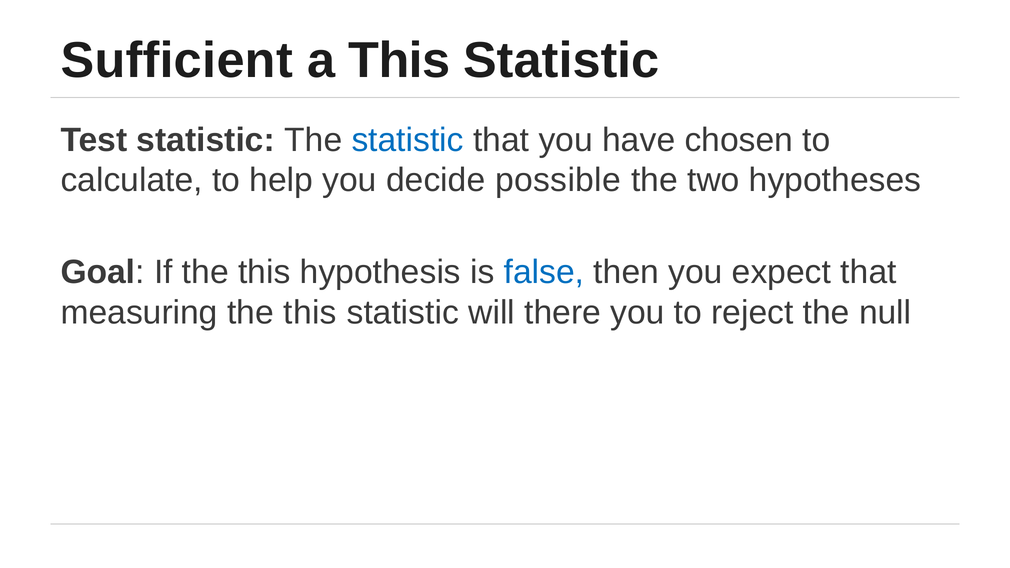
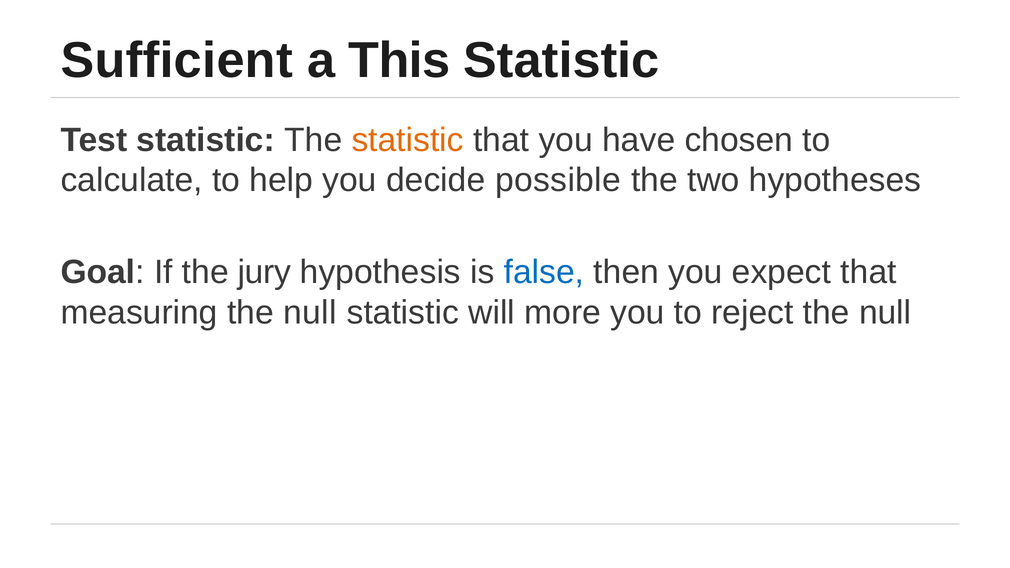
statistic at (408, 140) colour: blue -> orange
If the this: this -> jury
measuring the this: this -> null
there: there -> more
